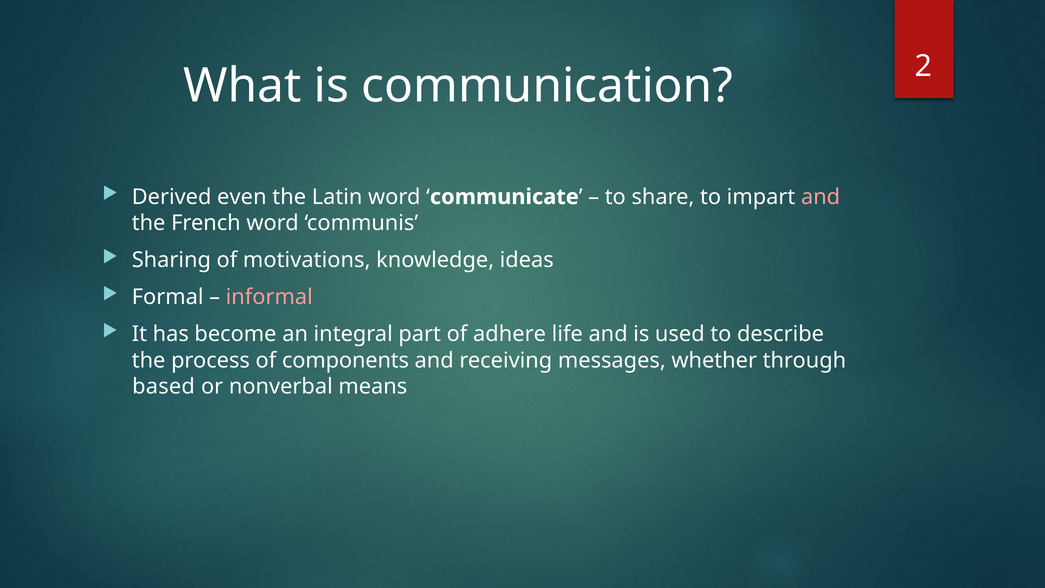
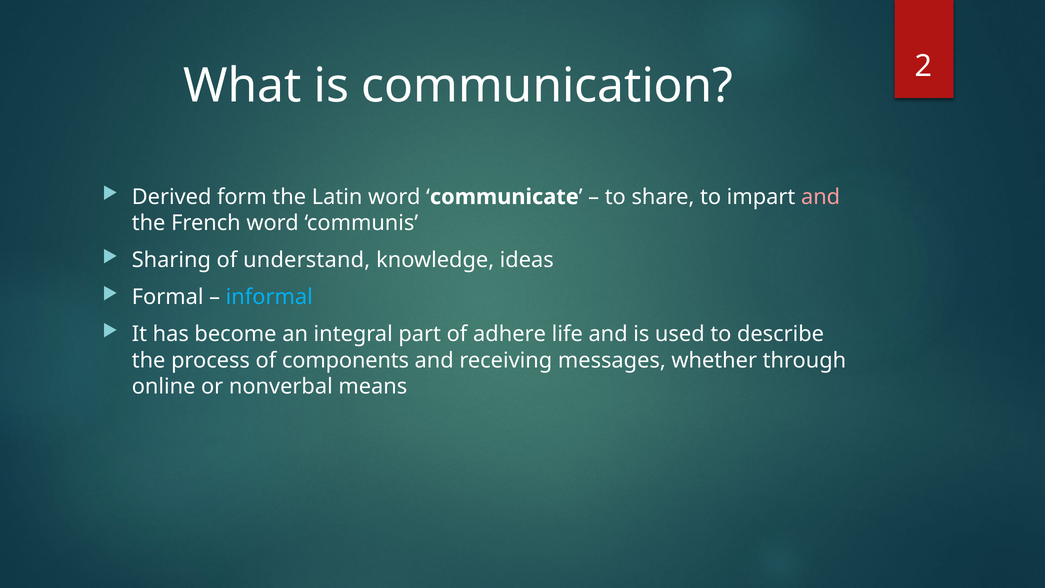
even: even -> form
motivations: motivations -> understand
informal colour: pink -> light blue
based: based -> online
